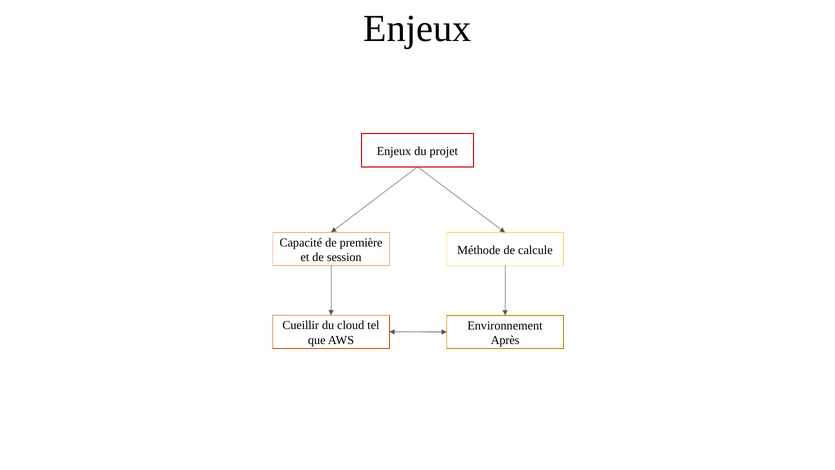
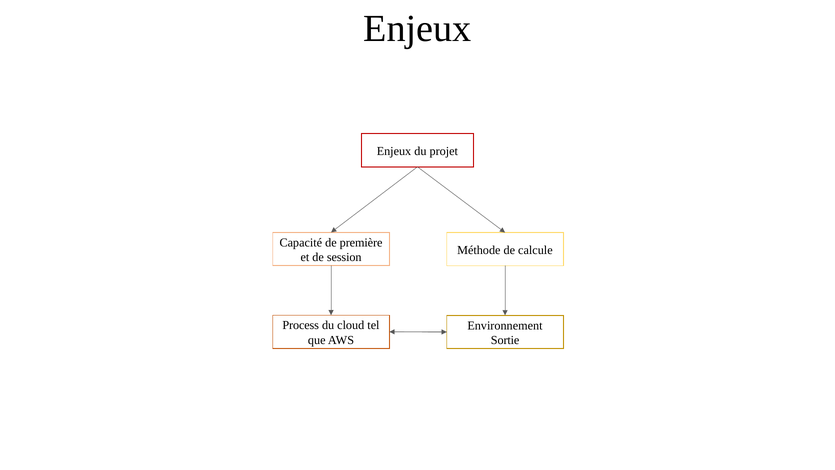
Cueillir: Cueillir -> Process
Après: Après -> Sortie
